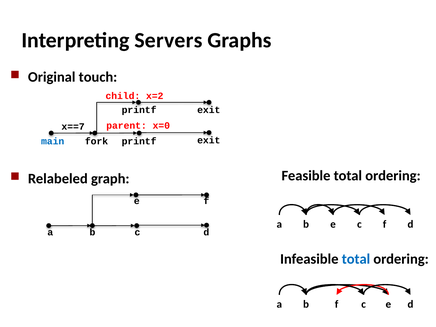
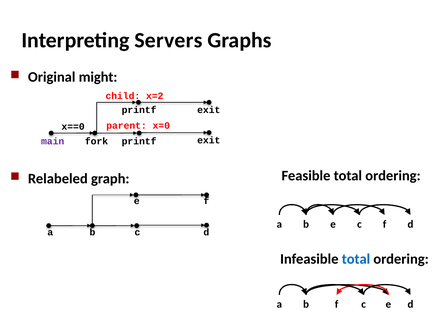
touch: touch -> might
x==7: x==7 -> x==0
main colour: blue -> purple
